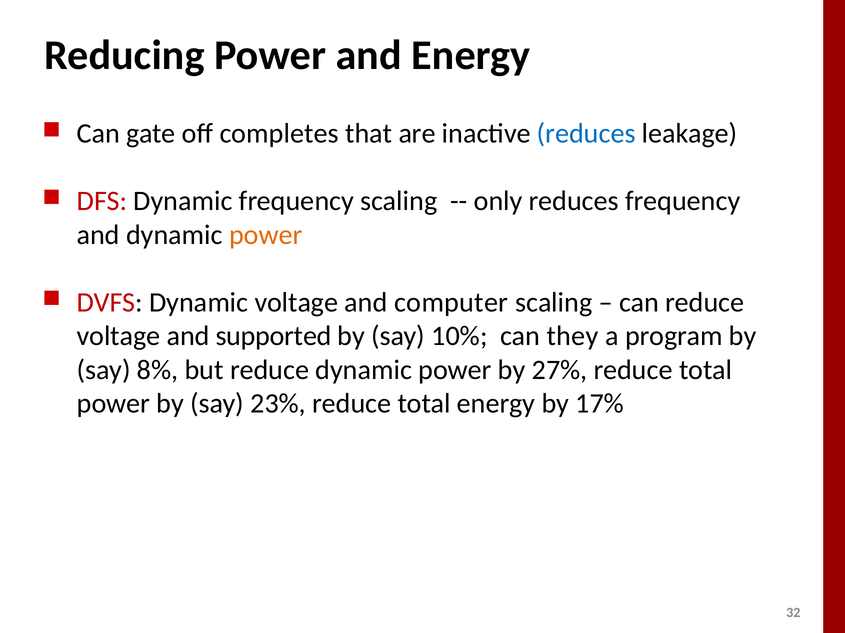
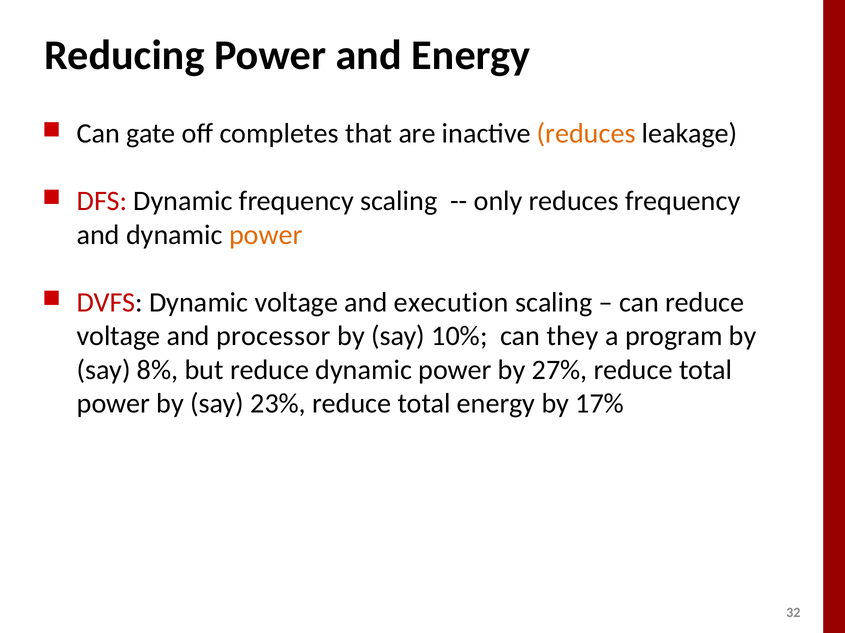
reduces at (586, 134) colour: blue -> orange
computer: computer -> execution
supported: supported -> processor
